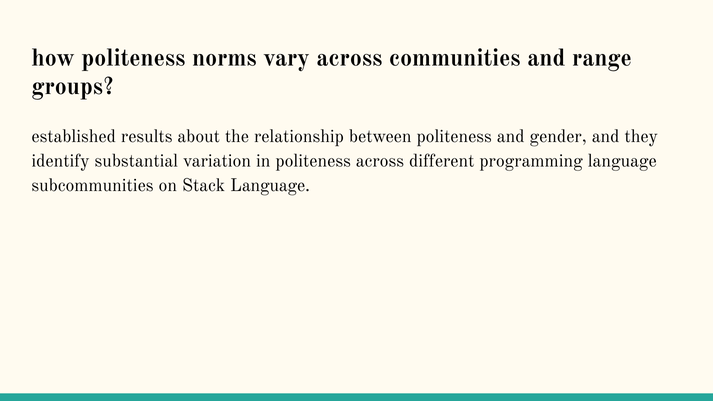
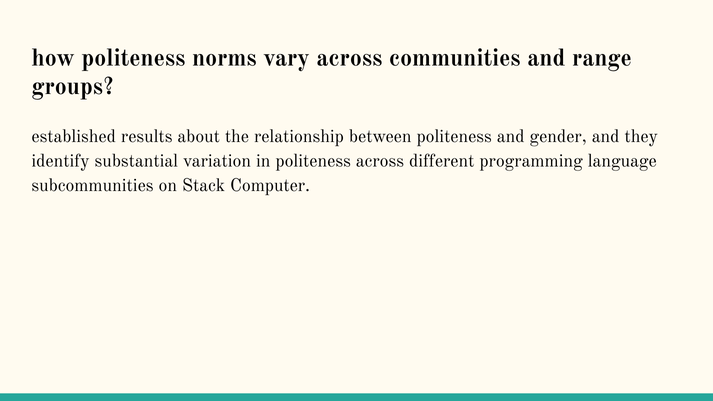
Stack Language: Language -> Computer
